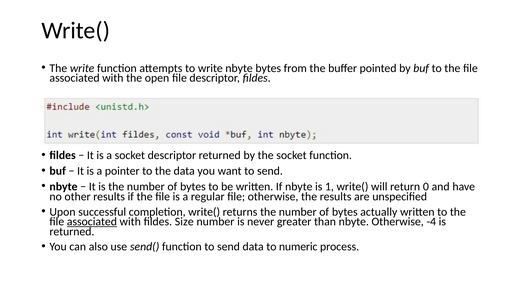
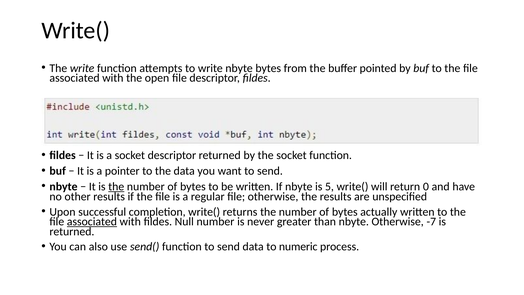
the at (116, 186) underline: none -> present
1: 1 -> 5
Size: Size -> Null
-4: -4 -> -7
